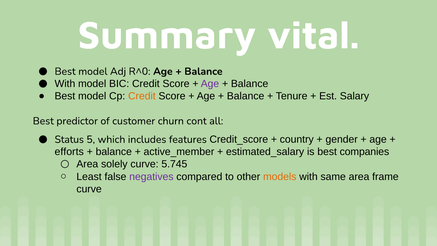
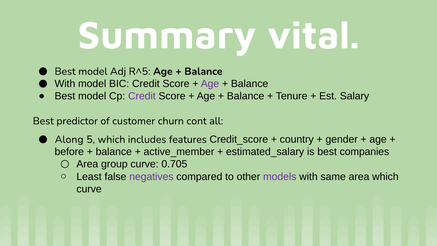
R^0: R^0 -> R^5
Credit at (142, 96) colour: orange -> purple
Status: Status -> Along
efforts: efforts -> before
solely: solely -> group
5.745: 5.745 -> 0.705
models colour: orange -> purple
area frame: frame -> which
